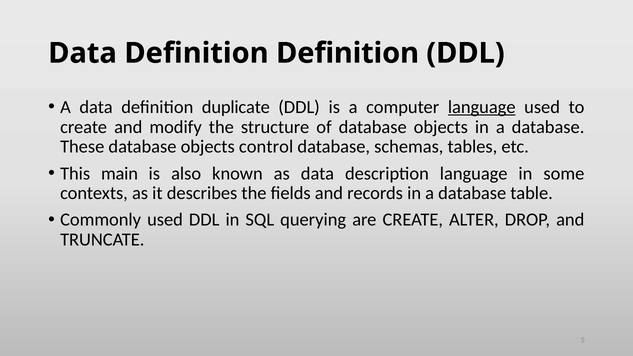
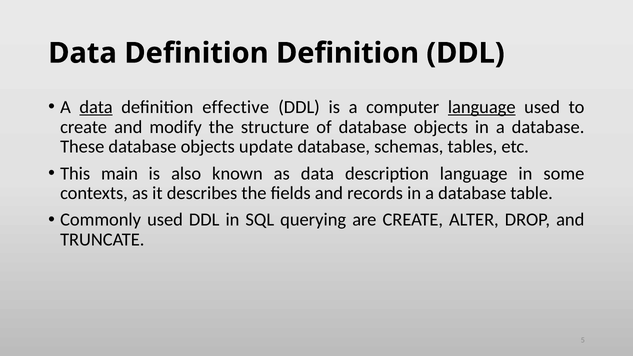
data at (96, 107) underline: none -> present
duplicate: duplicate -> effective
control: control -> update
